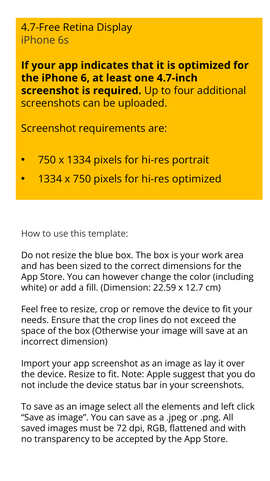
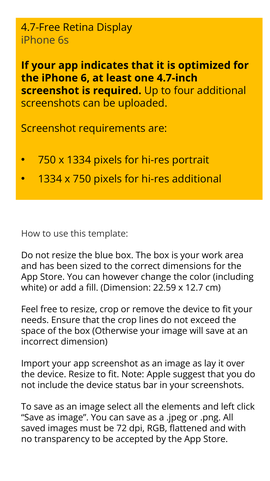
hi-res optimized: optimized -> additional
